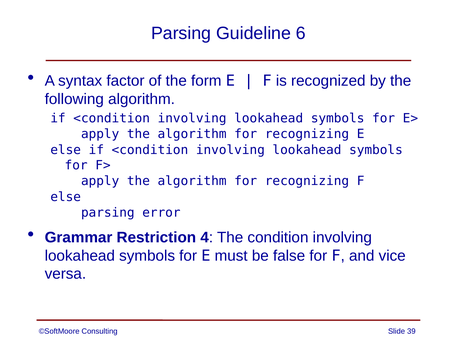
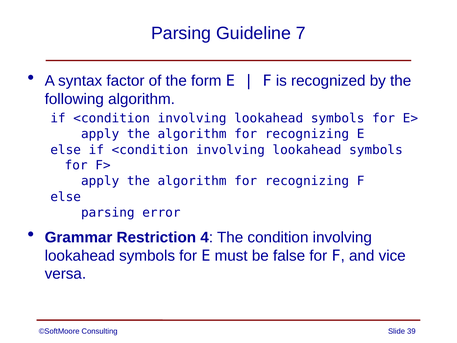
6: 6 -> 7
